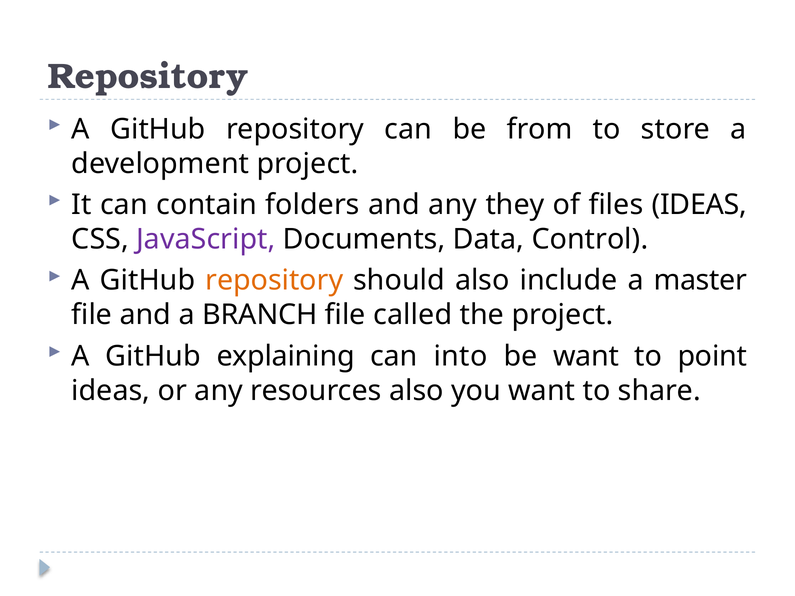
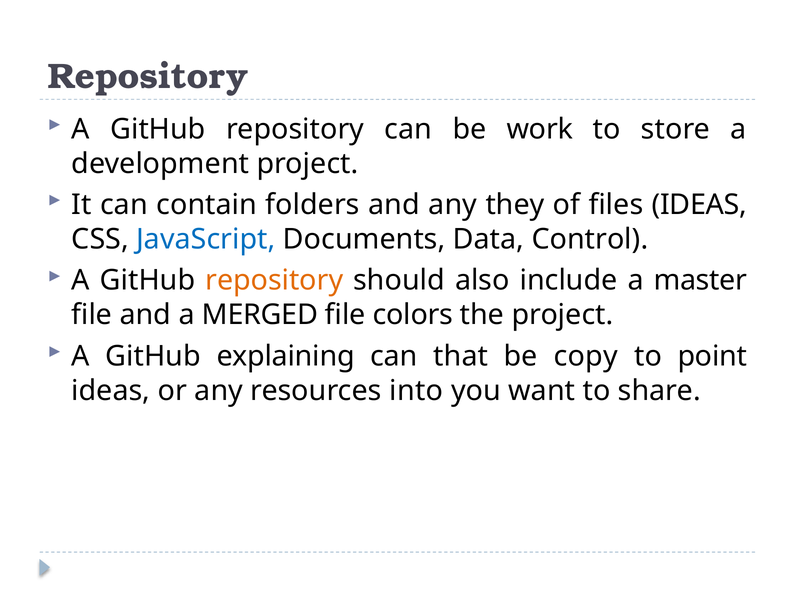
from: from -> work
JavaScript colour: purple -> blue
BRANCH: BRANCH -> MERGED
called: called -> colors
into: into -> that
be want: want -> copy
resources also: also -> into
